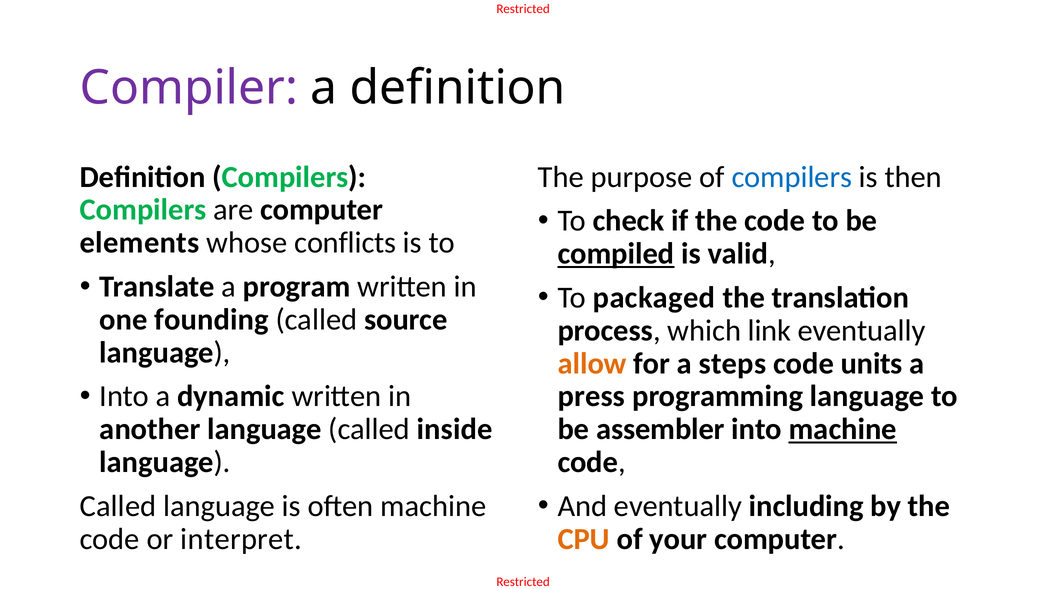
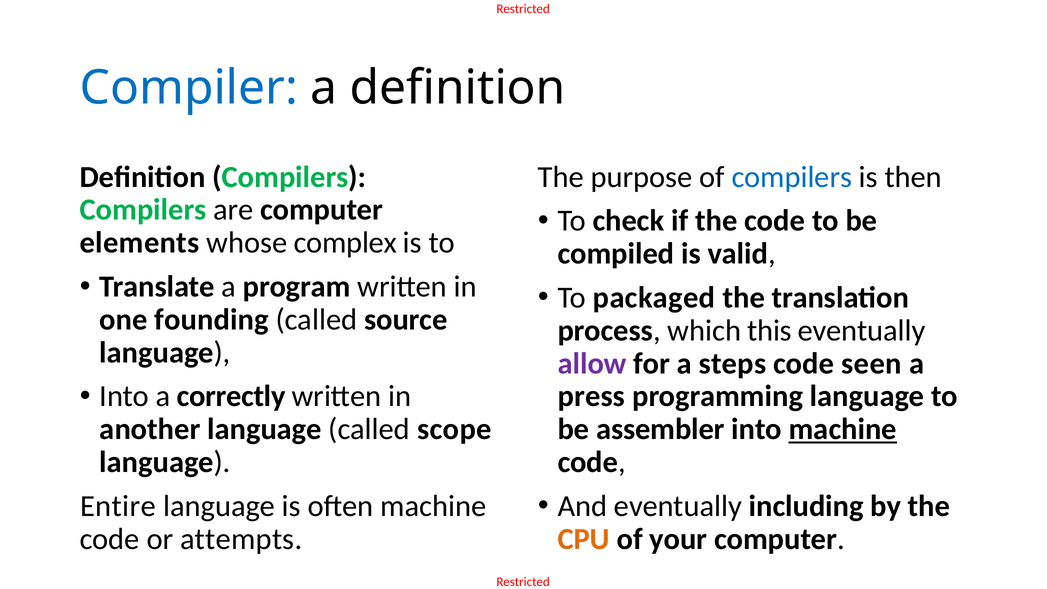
Compiler colour: purple -> blue
conflicts: conflicts -> complex
compiled underline: present -> none
link: link -> this
allow colour: orange -> purple
units: units -> seen
dynamic: dynamic -> correctly
inside: inside -> scope
Called at (118, 506): Called -> Entire
interpret: interpret -> attempts
